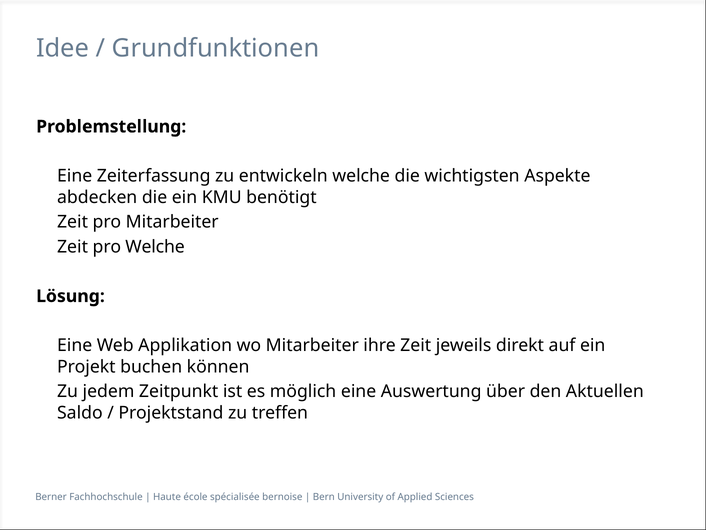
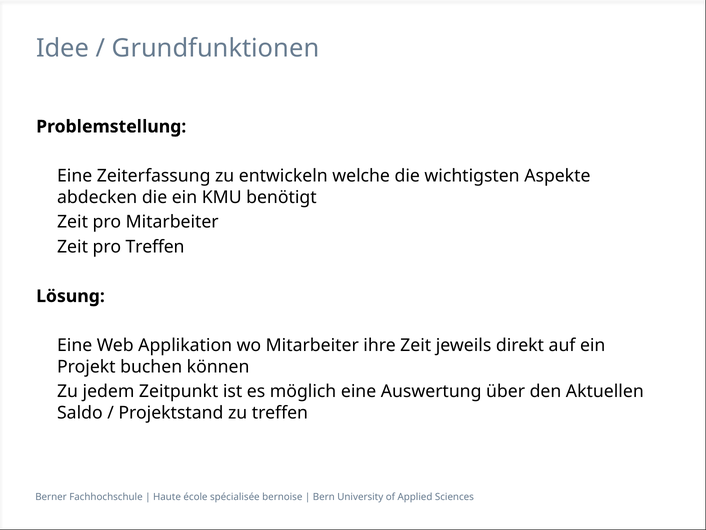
pro Welche: Welche -> Treffen
